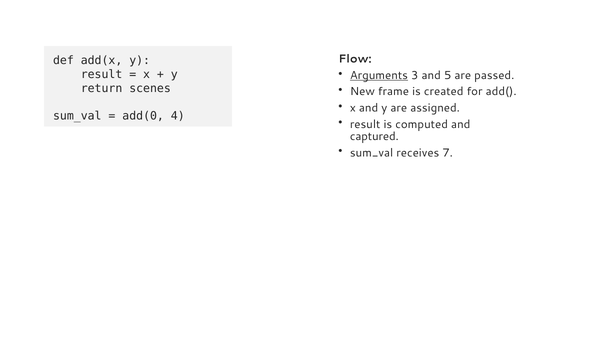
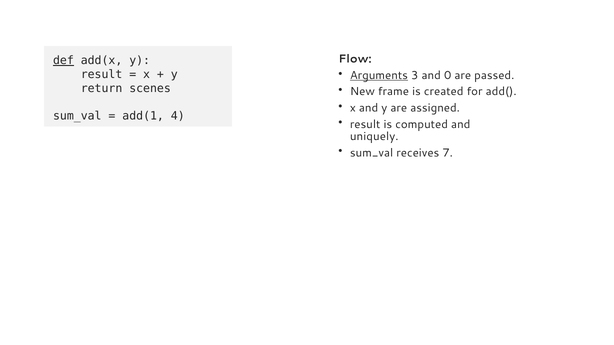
def underline: none -> present
5: 5 -> 0
add(0: add(0 -> add(1
captured: captured -> uniquely
